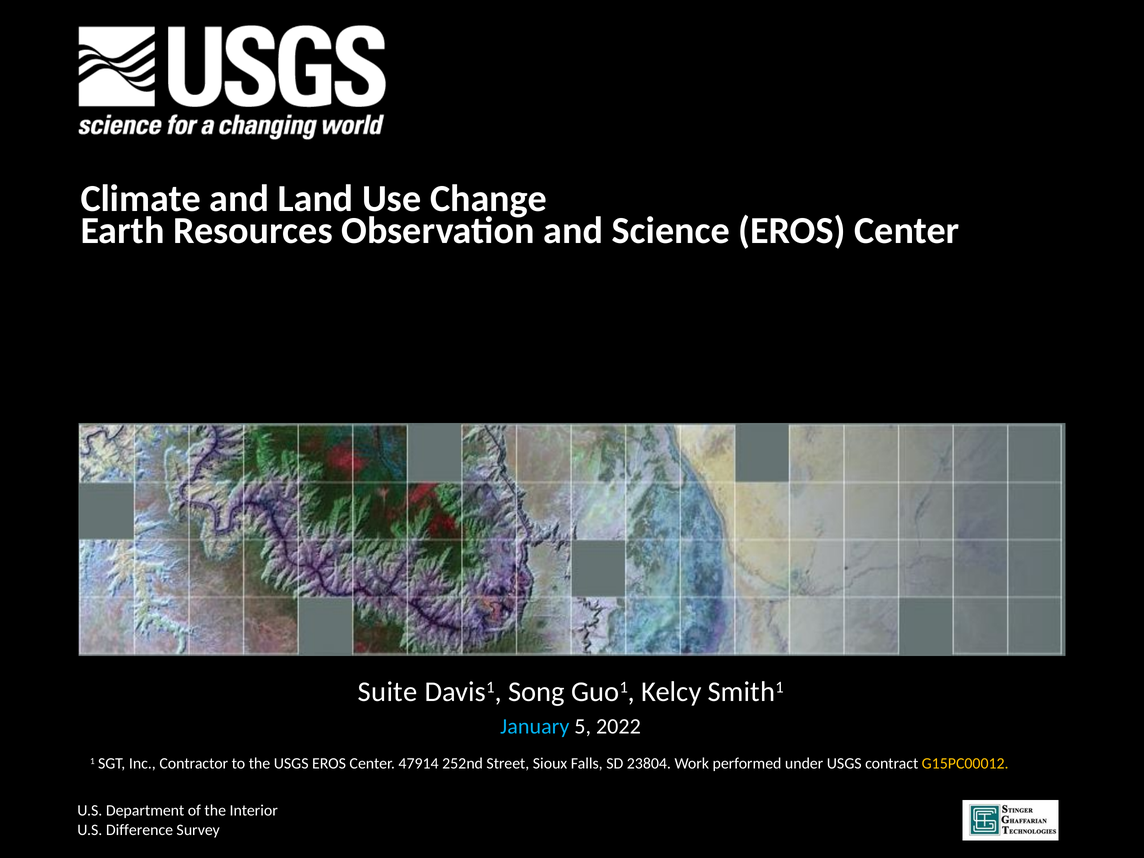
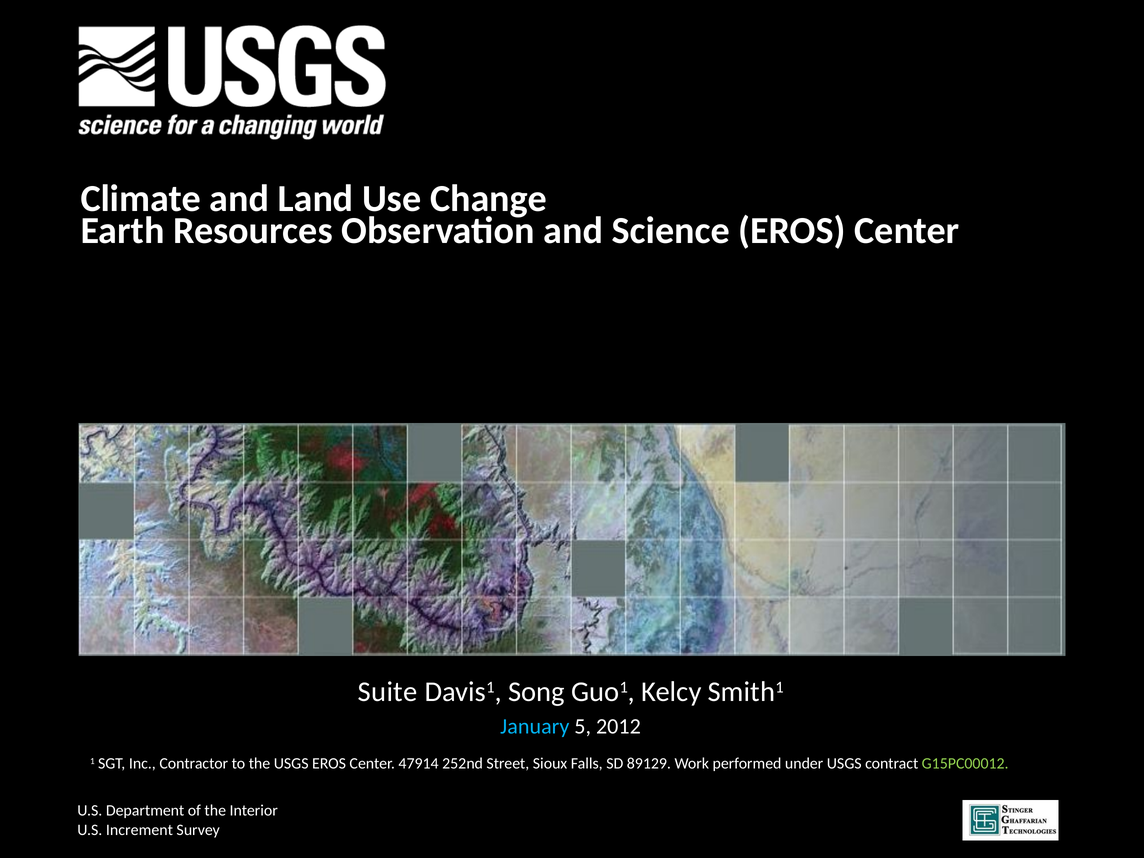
2022: 2022 -> 2012
23804: 23804 -> 89129
G15PC00012 colour: yellow -> light green
Difference: Difference -> Increment
